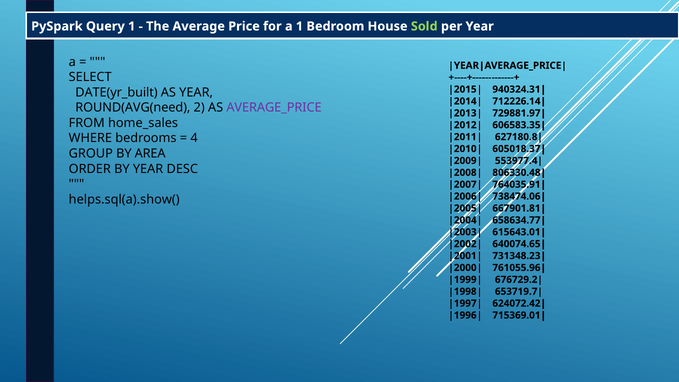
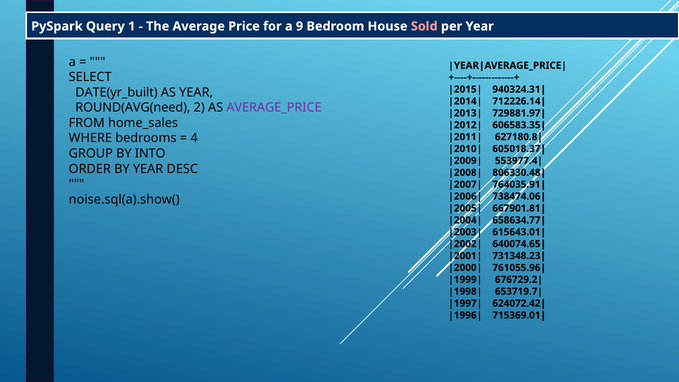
a 1: 1 -> 9
Sold colour: light green -> pink
AREA: AREA -> INTO
helps.sql(a).show(: helps.sql(a).show( -> noise.sql(a).show(
